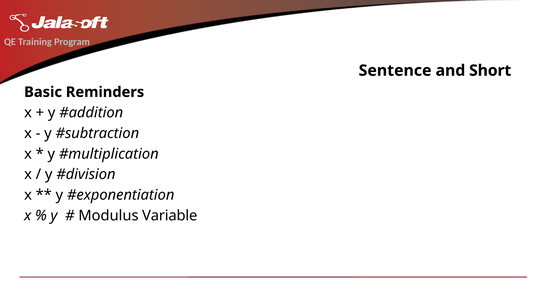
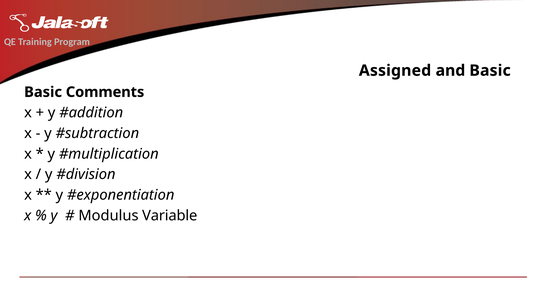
Sentence: Sentence -> Assigned
and Short: Short -> Basic
Reminders: Reminders -> Comments
